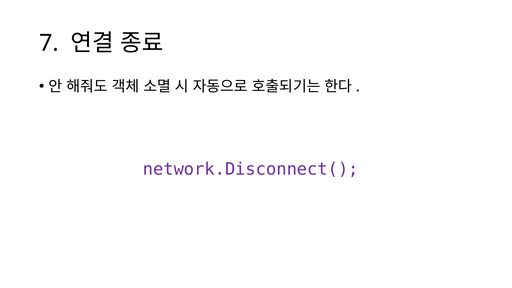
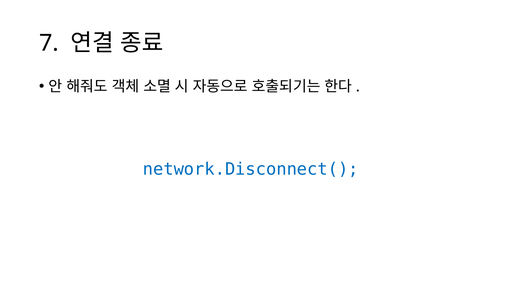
network.Disconnect( colour: purple -> blue
